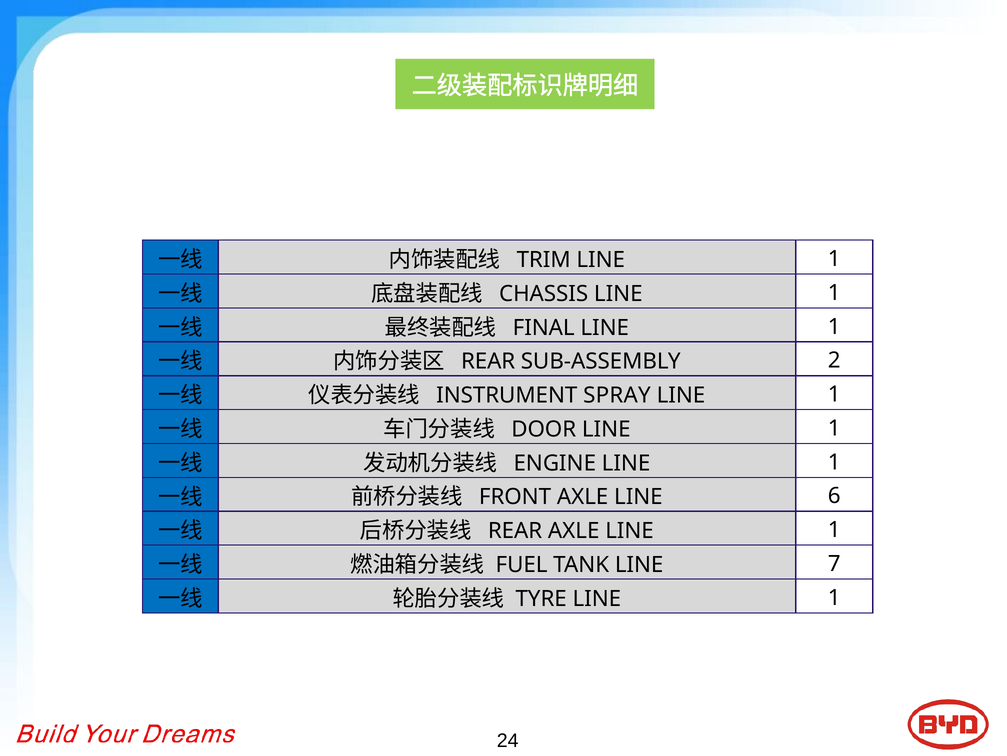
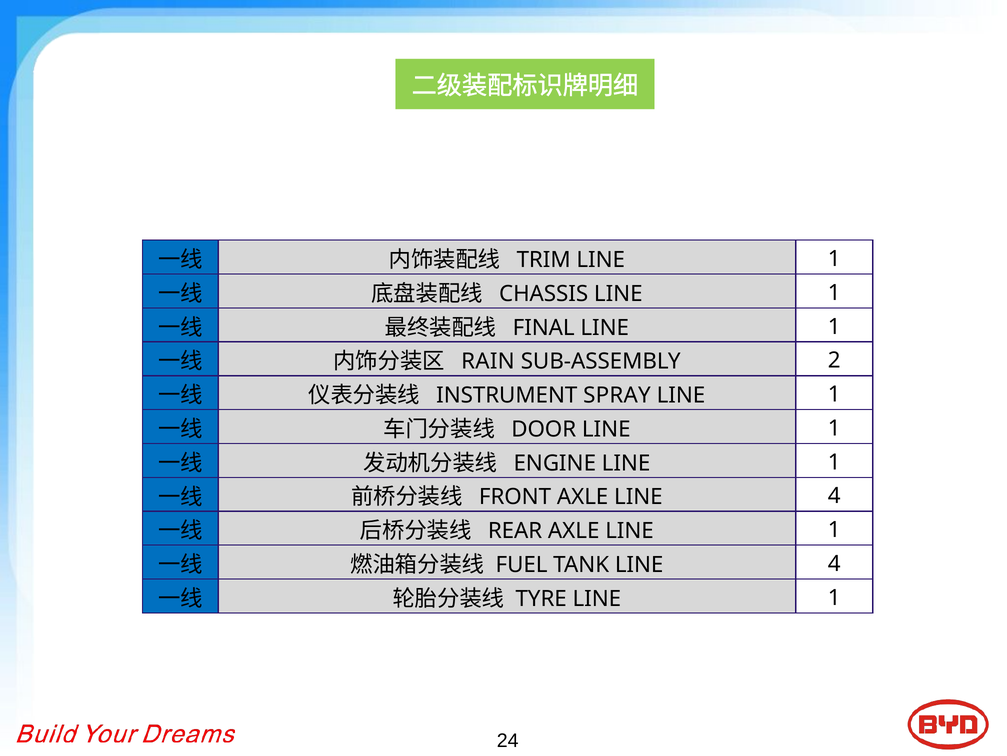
REAR at (488, 361): REAR -> RAIN
AXLE LINE 6: 6 -> 4
TANK LINE 7: 7 -> 4
